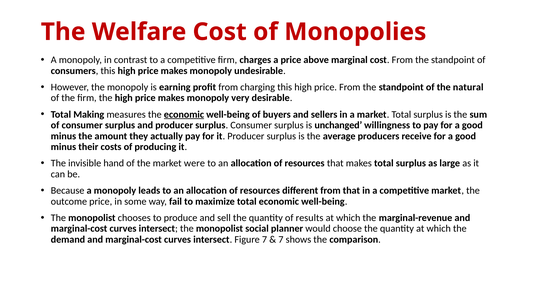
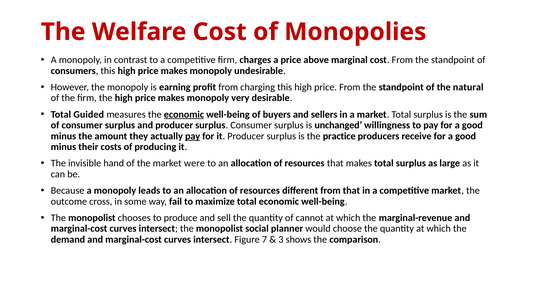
Making: Making -> Guided
pay at (193, 136) underline: none -> present
average: average -> practice
outcome price: price -> cross
results: results -> cannot
7 at (281, 239): 7 -> 3
